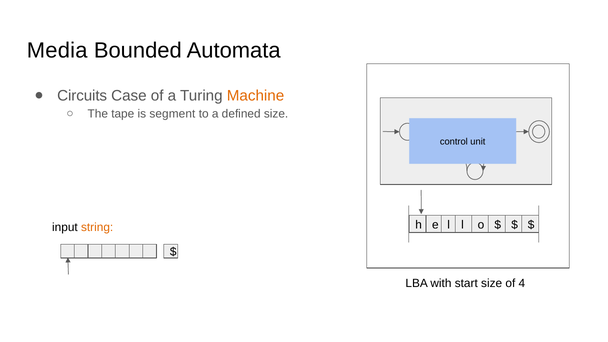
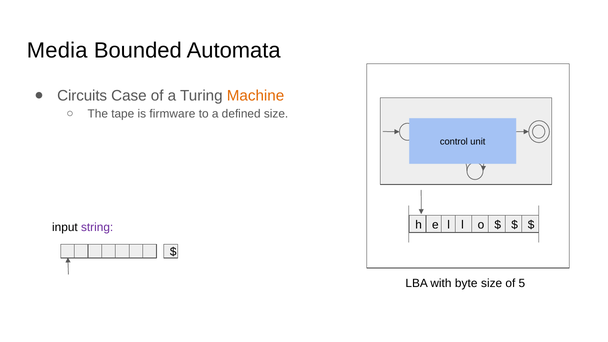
segment: segment -> firmware
string colour: orange -> purple
start: start -> byte
4: 4 -> 5
